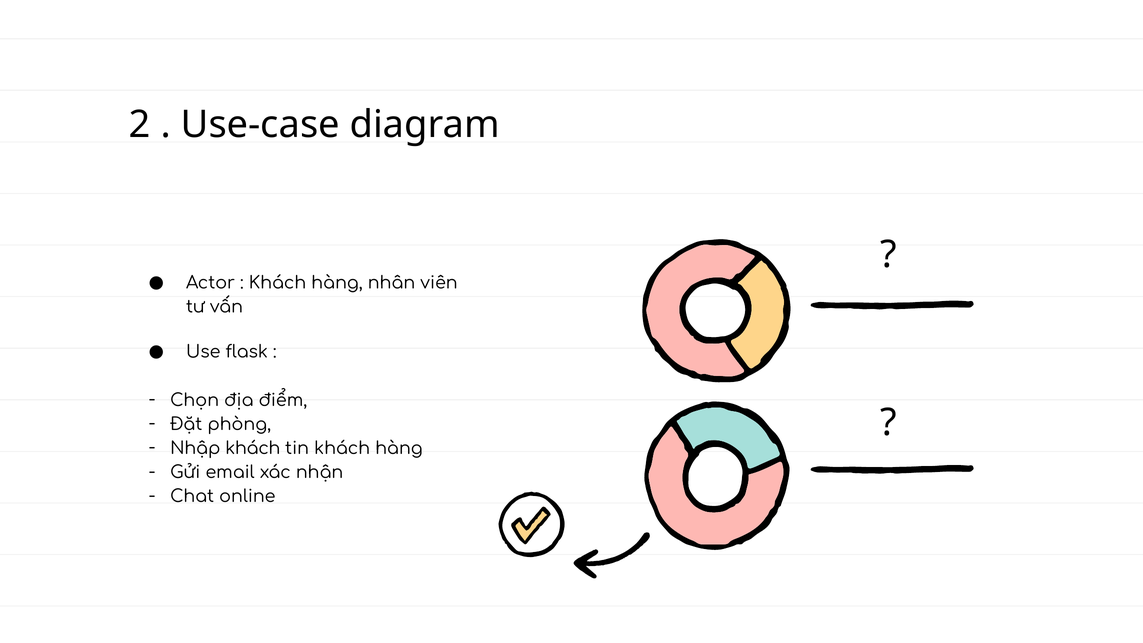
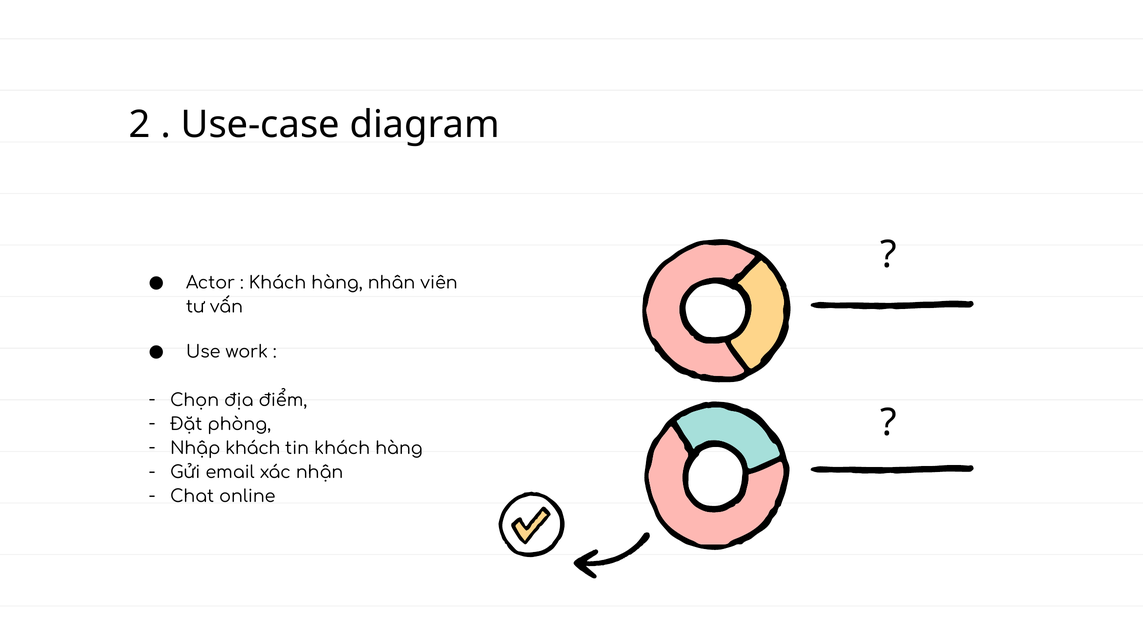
flask: flask -> work
